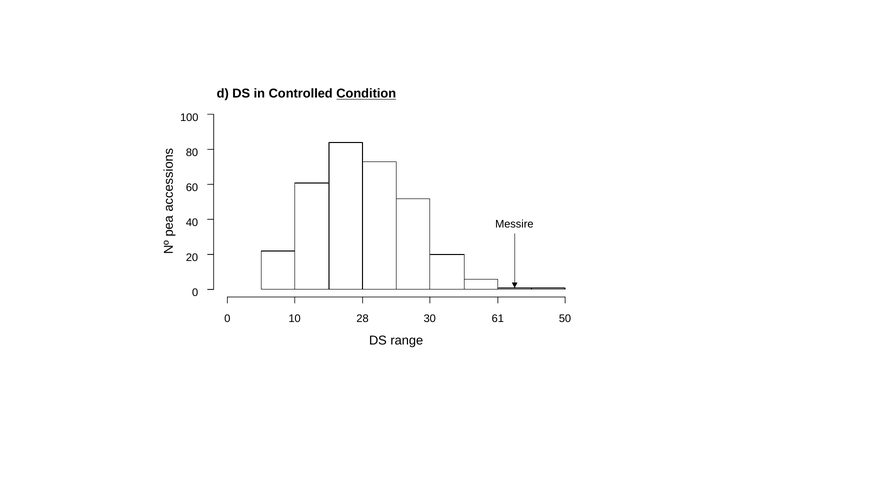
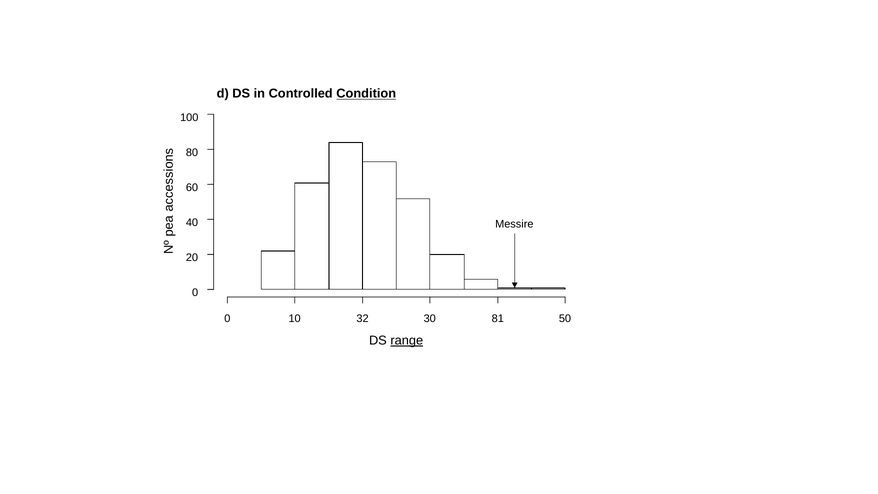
28: 28 -> 32
61: 61 -> 81
range underline: none -> present
